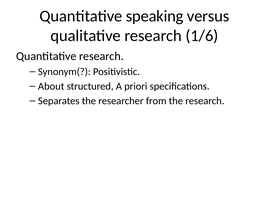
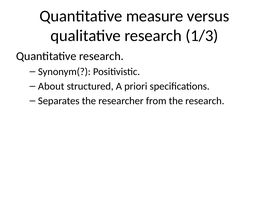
speaking: speaking -> measure
1/6: 1/6 -> 1/3
